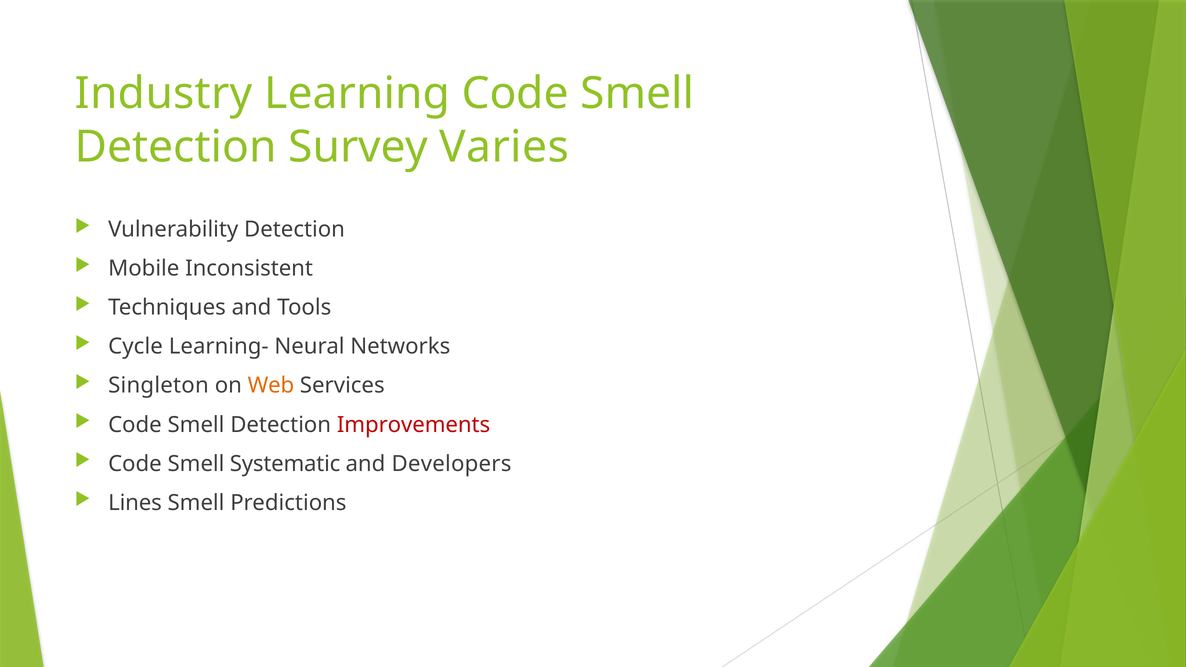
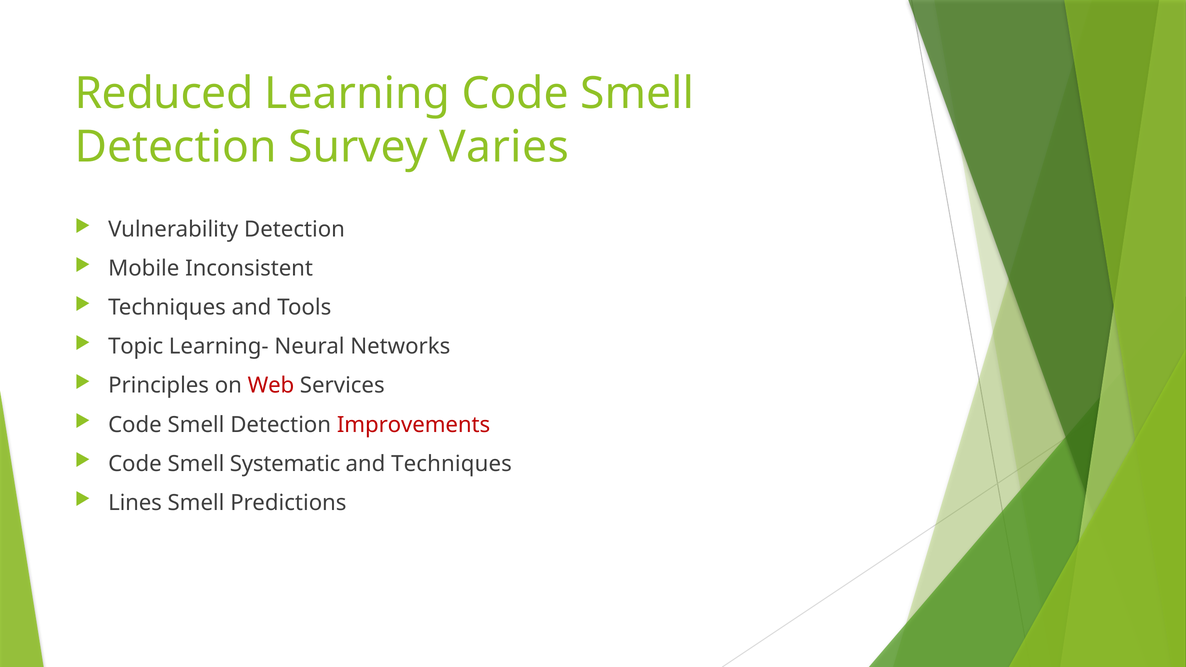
Industry: Industry -> Reduced
Cycle: Cycle -> Topic
Singleton: Singleton -> Principles
Web colour: orange -> red
and Developers: Developers -> Techniques
